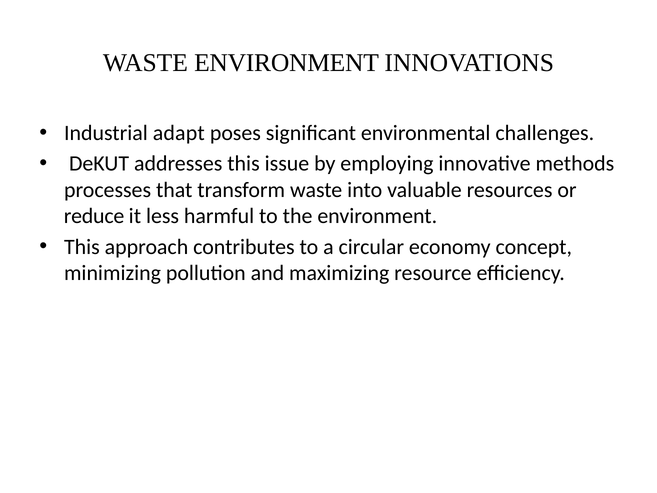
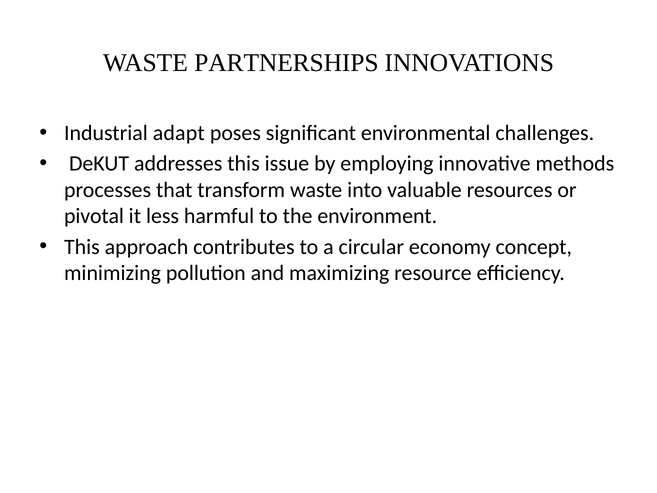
WASTE ENVIRONMENT: ENVIRONMENT -> PARTNERSHIPS
reduce: reduce -> pivotal
